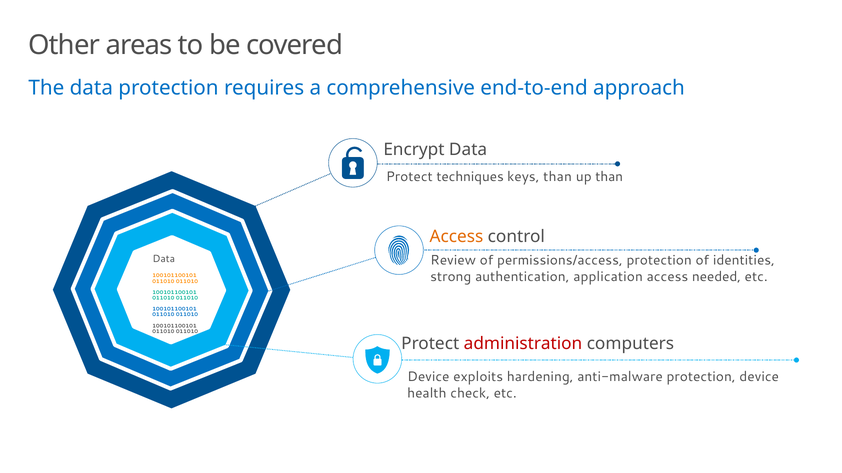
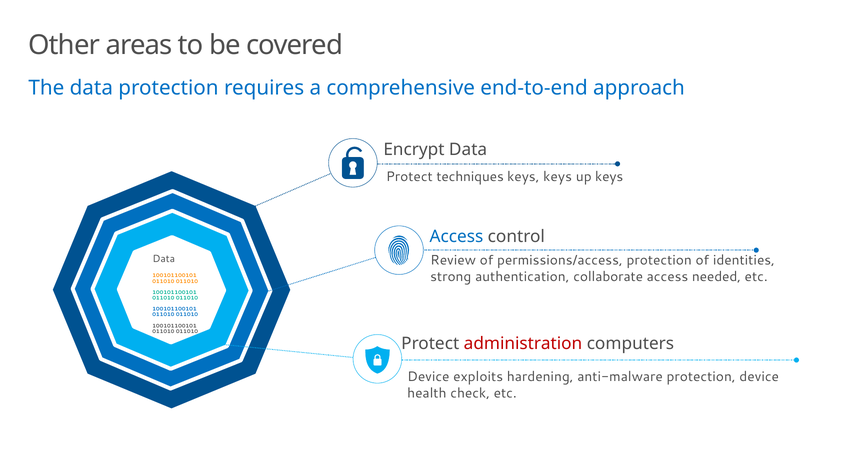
keys than: than -> keys
up than: than -> keys
Access at (456, 237) colour: orange -> blue
application: application -> collaborate
